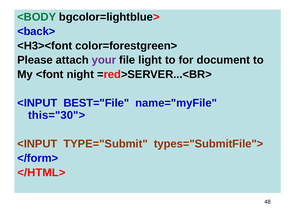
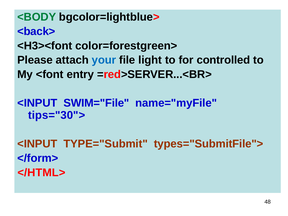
your colour: purple -> blue
document: document -> controlled
night: night -> entry
BEST="File: BEST="File -> SWIM="File
this="30">: this="30"> -> tips="30">
